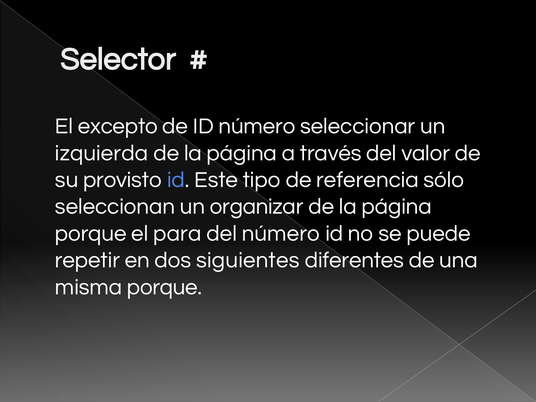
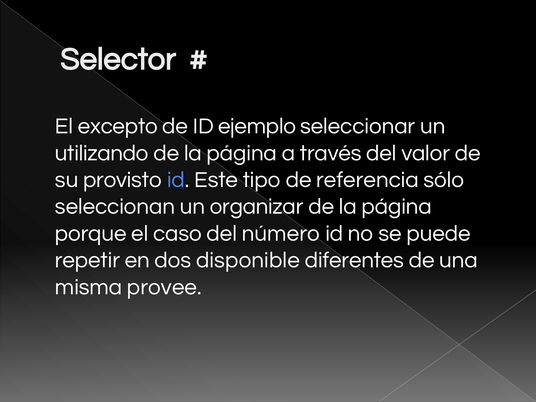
ID número: número -> ejemplo
izquierda: izquierda -> utilizando
para: para -> caso
siguientes: siguientes -> disponible
misma porque: porque -> provee
